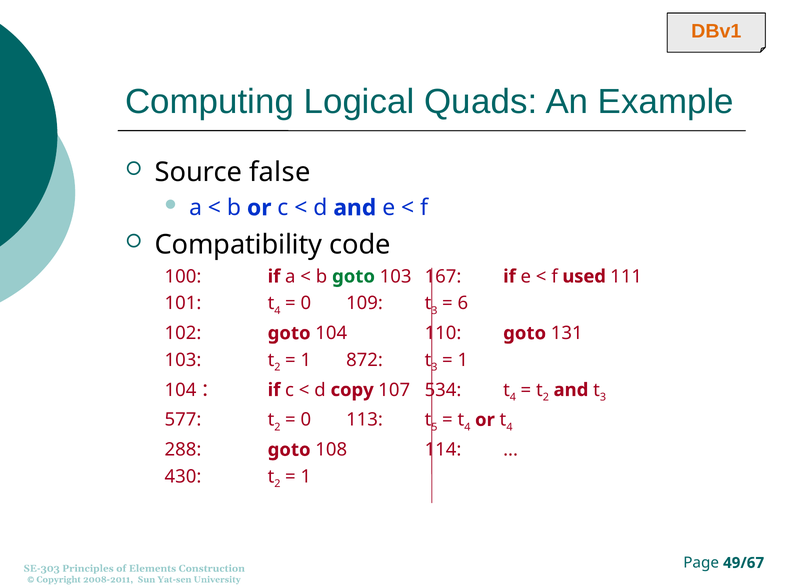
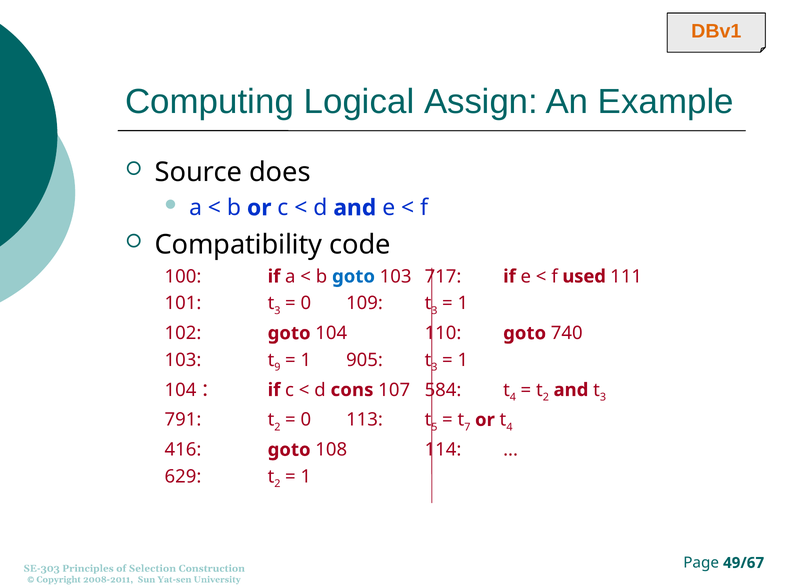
Quads: Quads -> Assign
false: false -> does
goto at (354, 277) colour: green -> blue
167: 167 -> 717
4 at (277, 311): 4 -> 3
6 at (463, 304): 6 -> 1
131: 131 -> 740
2 at (277, 368): 2 -> 9
872: 872 -> 905
copy: copy -> cons
534: 534 -> 584
577: 577 -> 791
4 at (467, 428): 4 -> 7
288: 288 -> 416
430: 430 -> 629
Elements: Elements -> Selection
